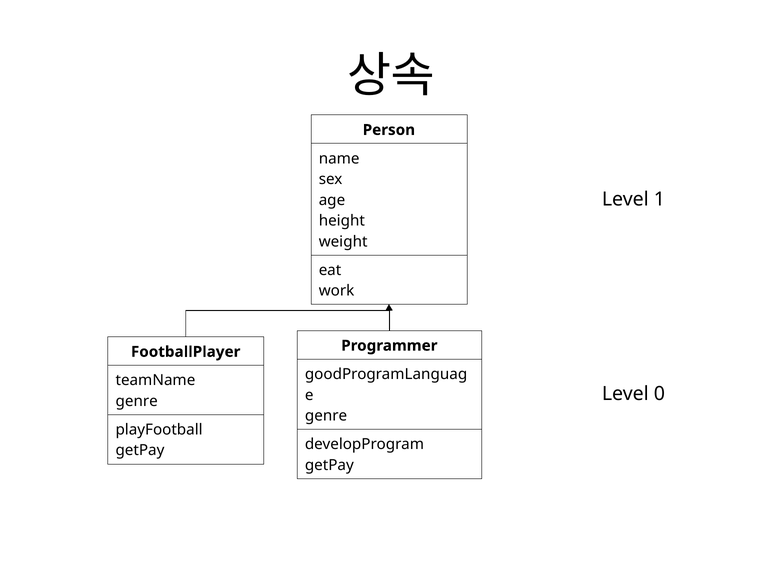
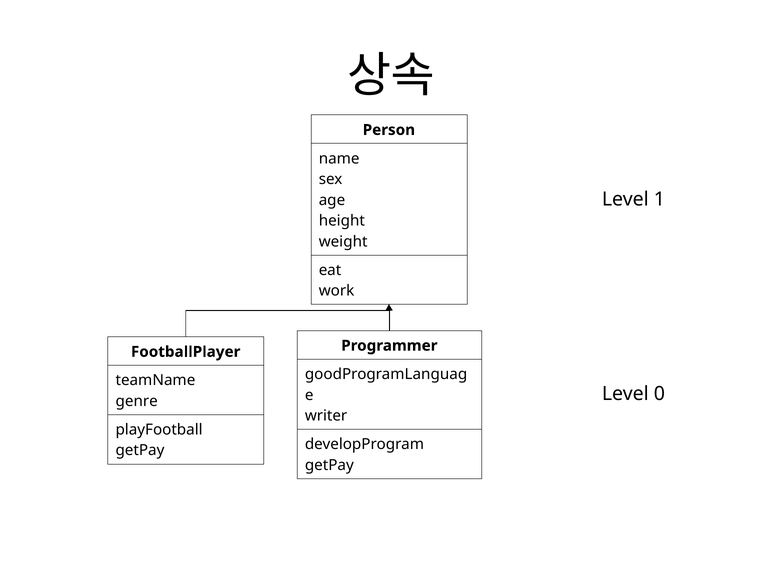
genre at (326, 415): genre -> writer
